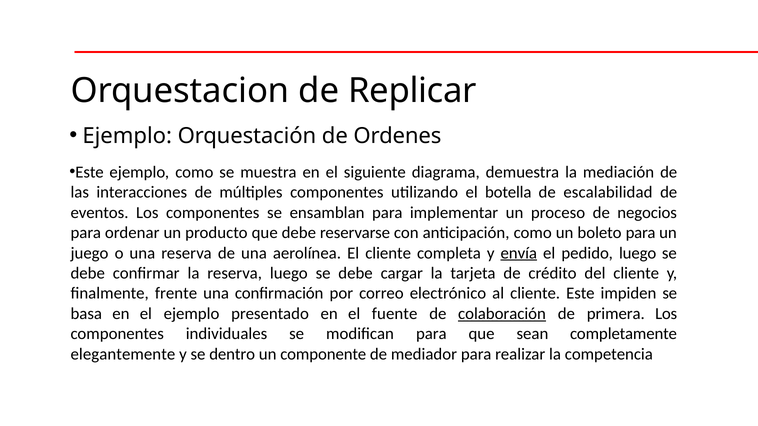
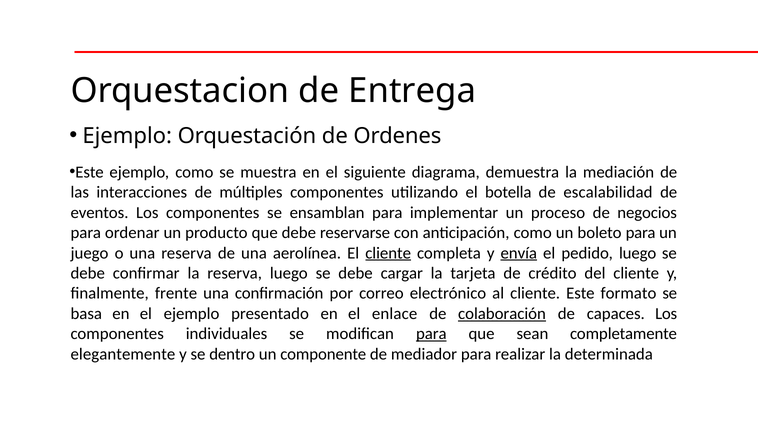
Replicar: Replicar -> Entrega
cliente at (388, 253) underline: none -> present
impiden: impiden -> formato
fuente: fuente -> enlace
primera: primera -> capaces
para at (431, 334) underline: none -> present
competencia: competencia -> determinada
